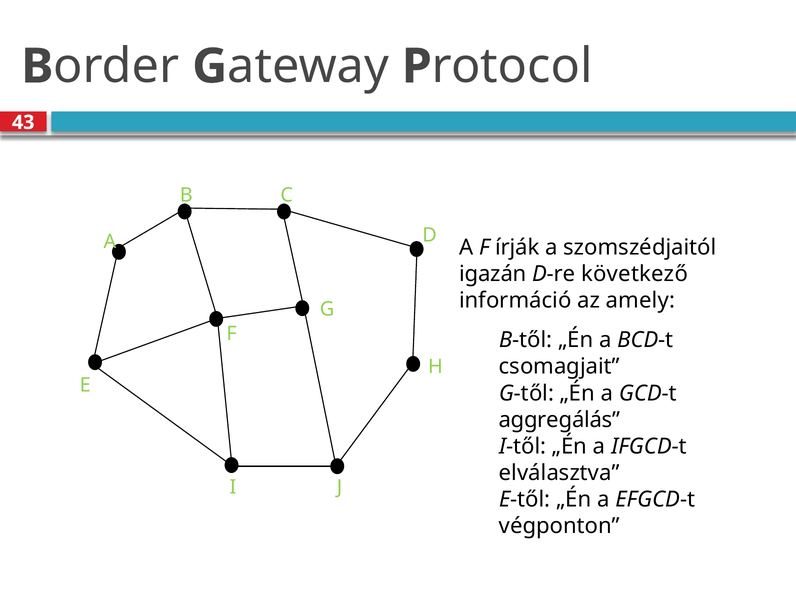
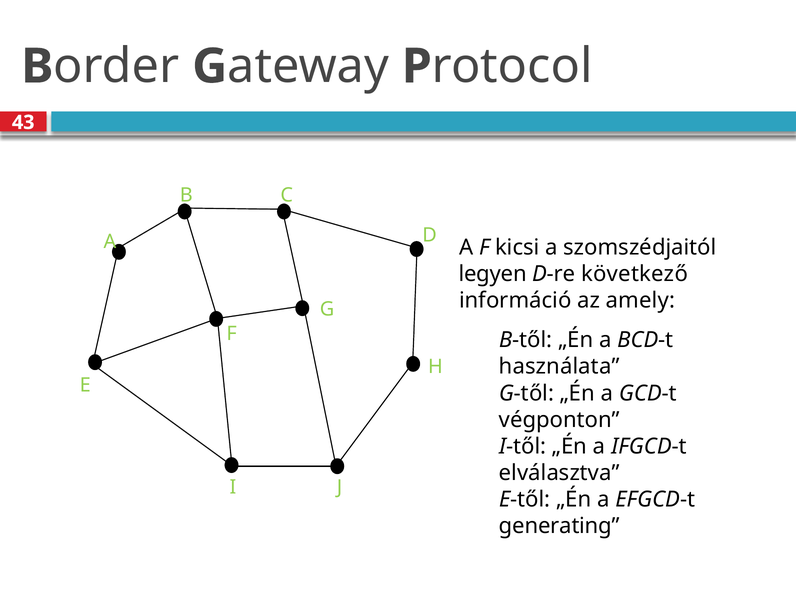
írják: írják -> kicsi
igazán: igazán -> legyen
csomagjait: csomagjait -> használata
aggregálás: aggregálás -> végponton
végponton: végponton -> generating
